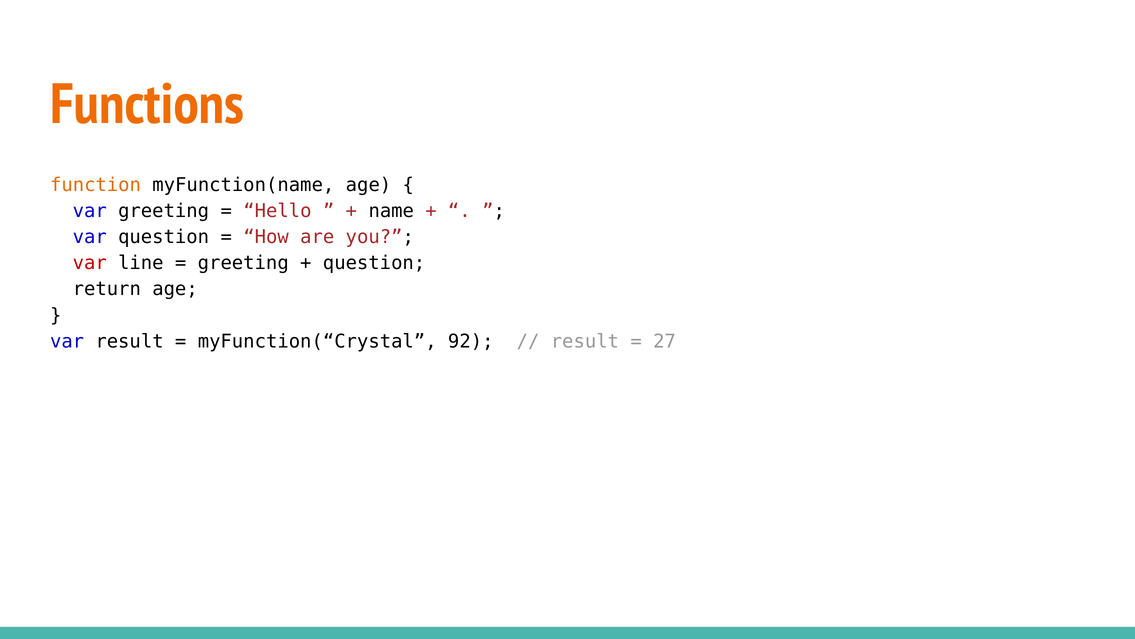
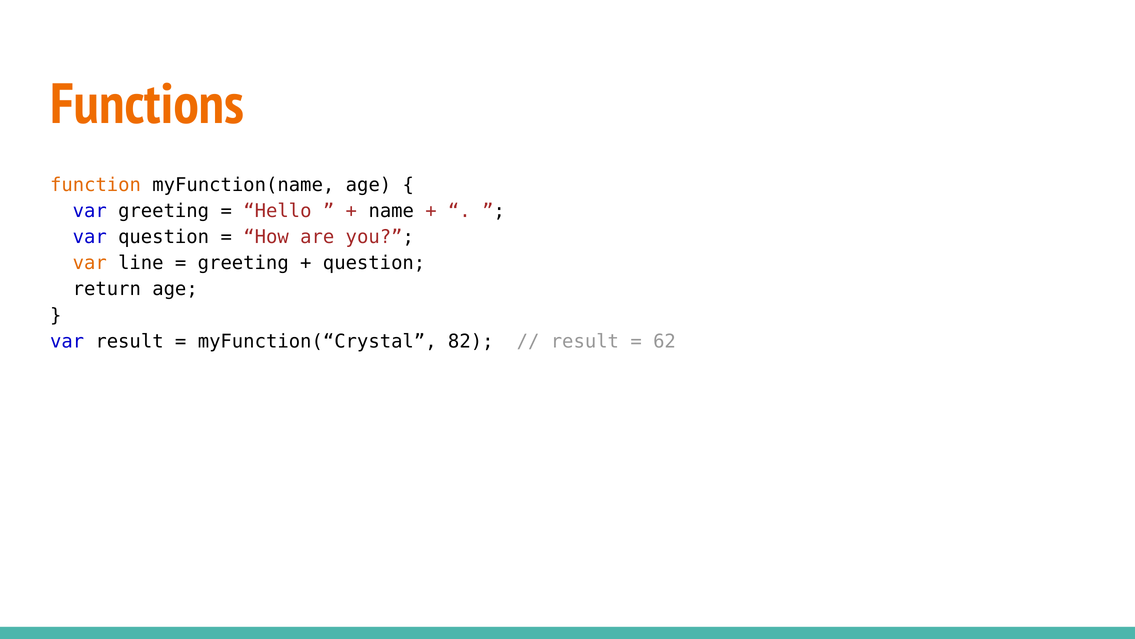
var at (90, 263) colour: red -> orange
92: 92 -> 82
27: 27 -> 62
